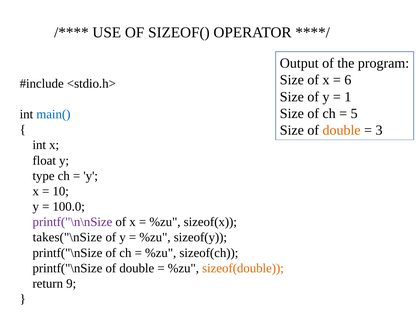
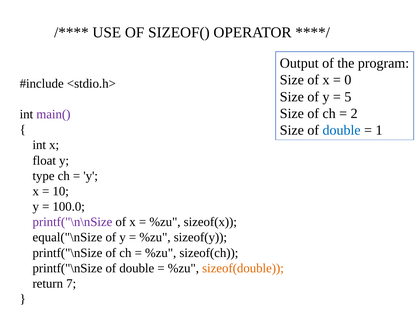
6: 6 -> 0
1: 1 -> 5
5: 5 -> 2
main( colour: blue -> purple
double at (342, 130) colour: orange -> blue
3: 3 -> 1
takes("\nSize: takes("\nSize -> equal("\nSize
9: 9 -> 7
